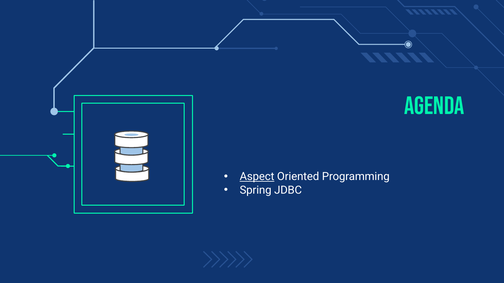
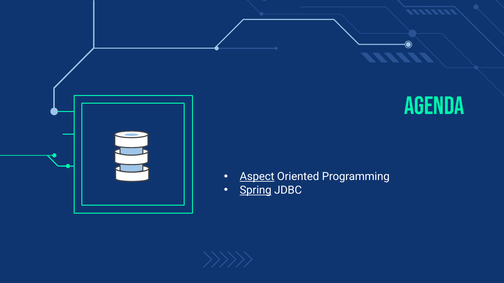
Spring underline: none -> present
